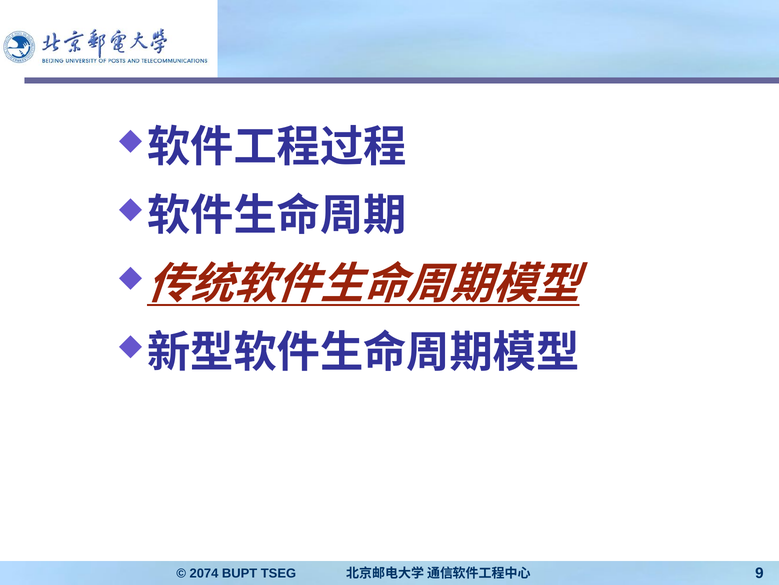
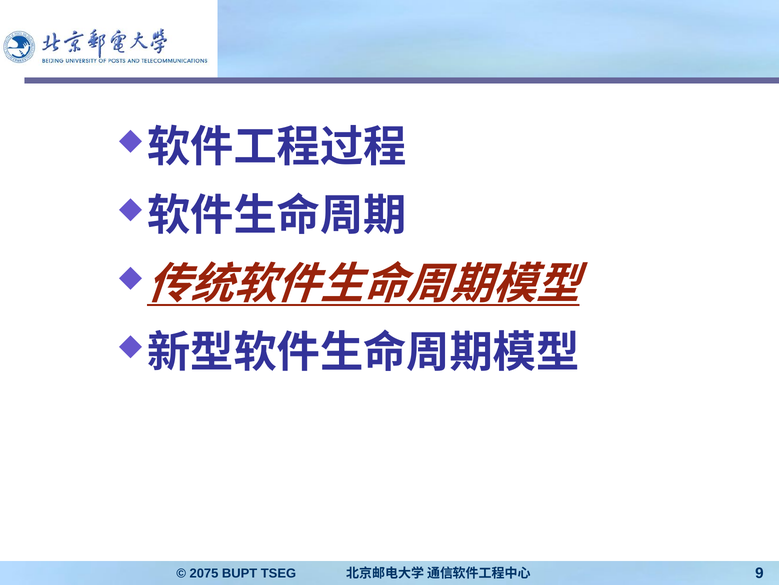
2074: 2074 -> 2075
